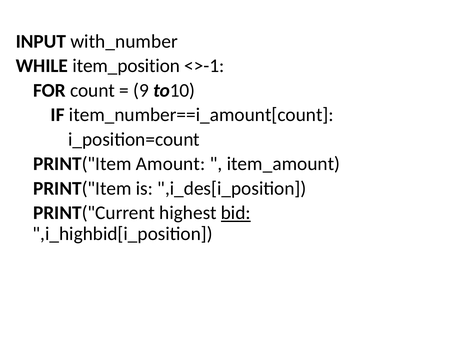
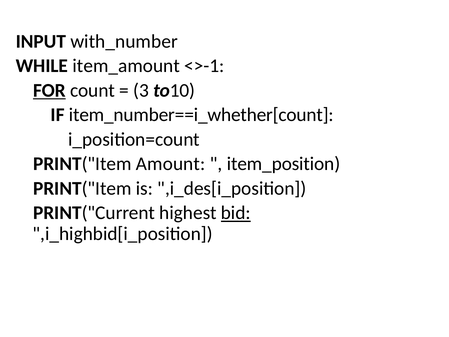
item_position: item_position -> item_amount
FOR underline: none -> present
9: 9 -> 3
item_number==i_amount[count: item_number==i_amount[count -> item_number==i_whether[count
item_amount: item_amount -> item_position
